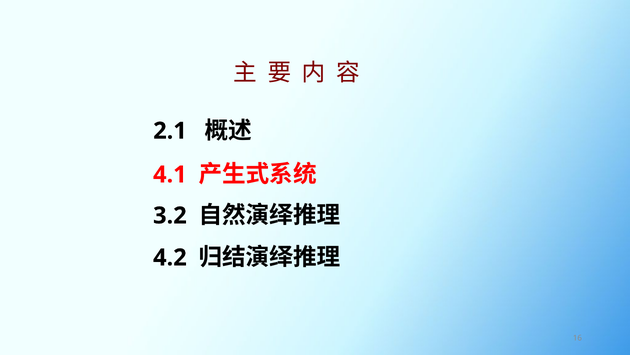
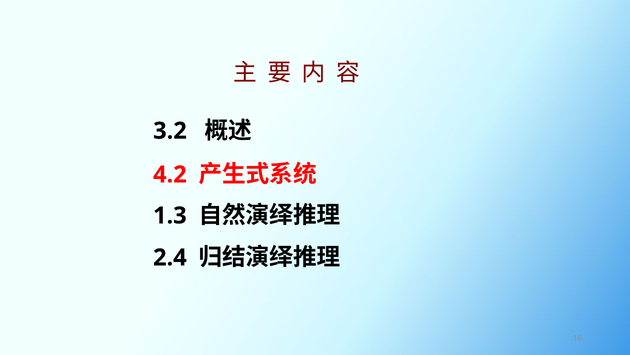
2.1: 2.1 -> 3.2
4.1: 4.1 -> 4.2
3.2: 3.2 -> 1.3
4.2: 4.2 -> 2.4
